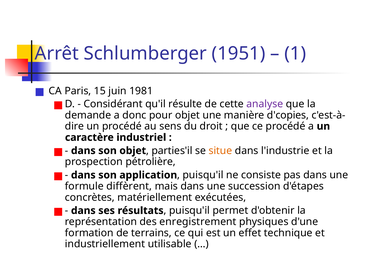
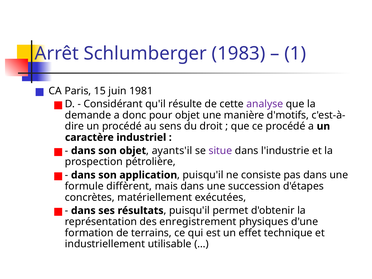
1951: 1951 -> 1983
d'copies: d'copies -> d'motifs
parties'il: parties'il -> ayants'il
situe colour: orange -> purple
